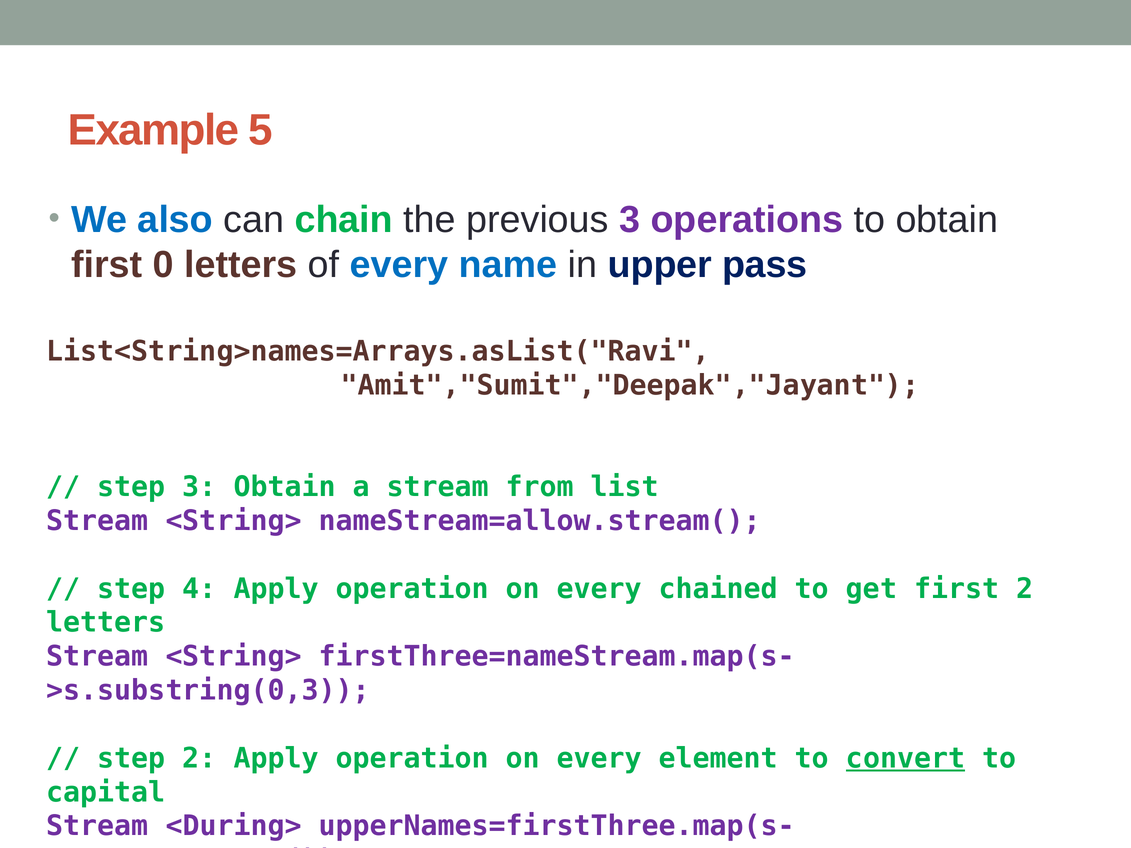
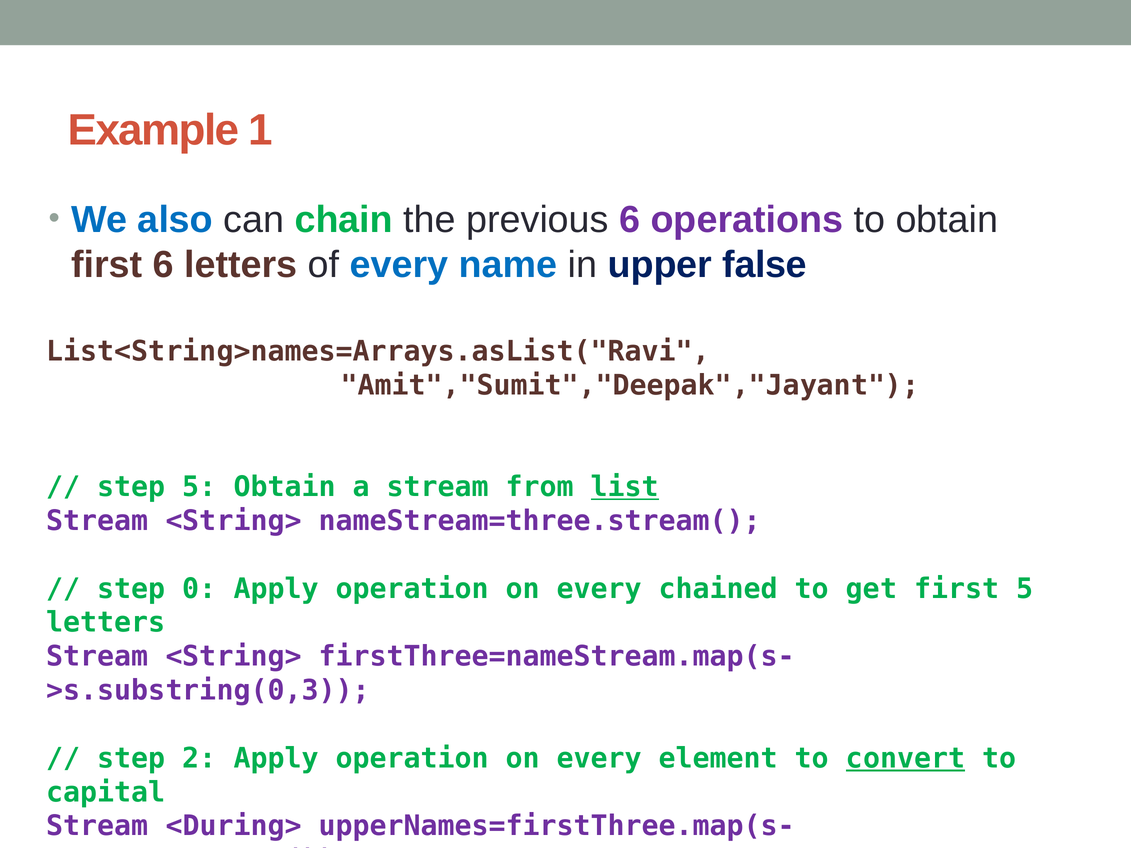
5: 5 -> 1
previous 3: 3 -> 6
first 0: 0 -> 6
pass: pass -> false
step 3: 3 -> 5
list underline: none -> present
nameStream=allow.stream(: nameStream=allow.stream( -> nameStream=three.stream(
4: 4 -> 0
first 2: 2 -> 5
